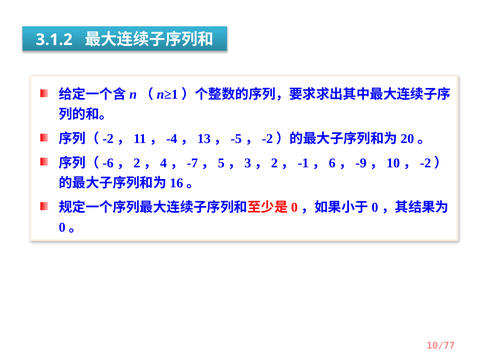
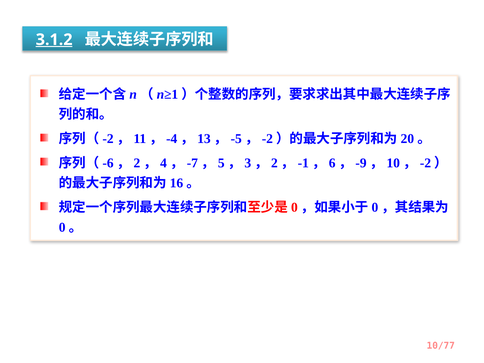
3.1.2 underline: none -> present
